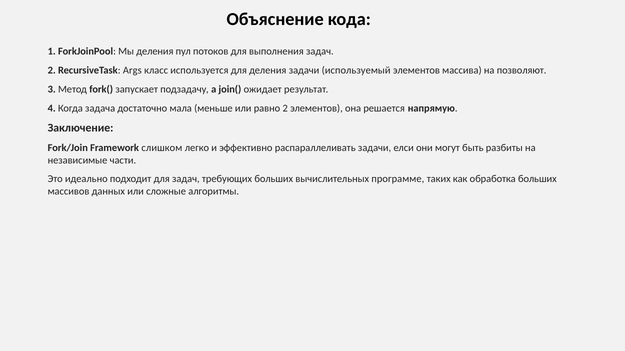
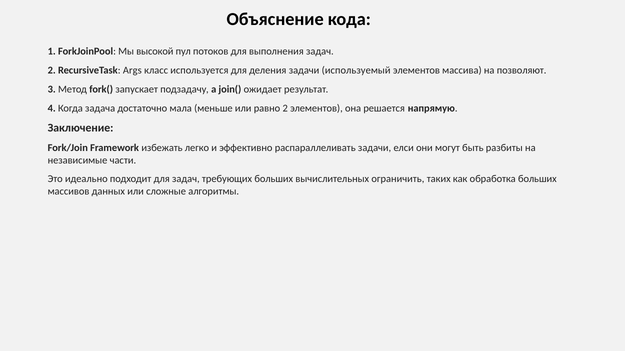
Мы деления: деления -> высокой
слишком: слишком -> избежать
программе: программе -> ограничить
